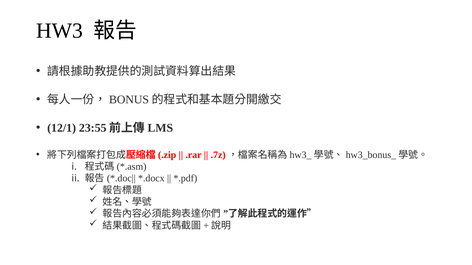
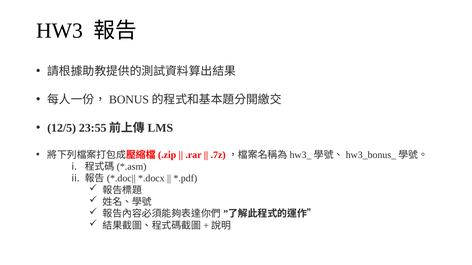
12/1: 12/1 -> 12/5
